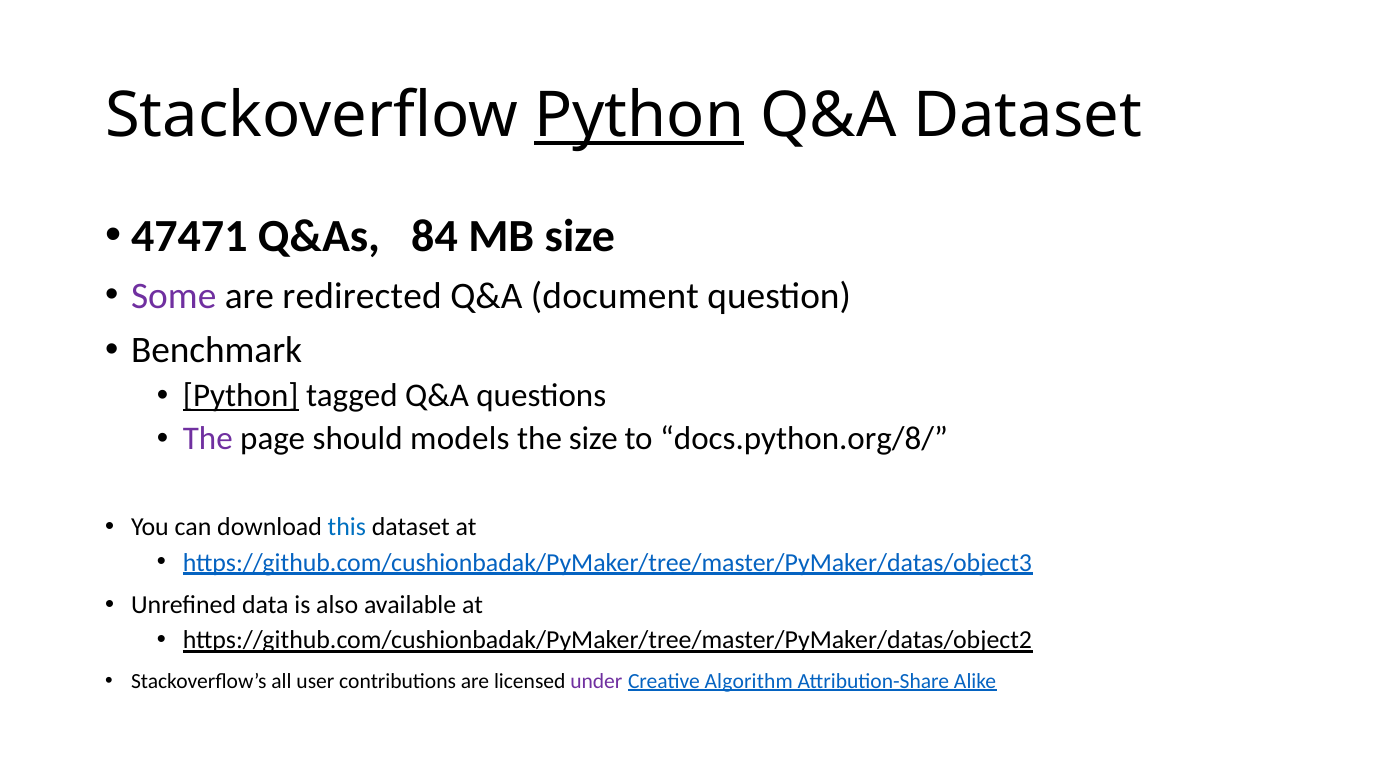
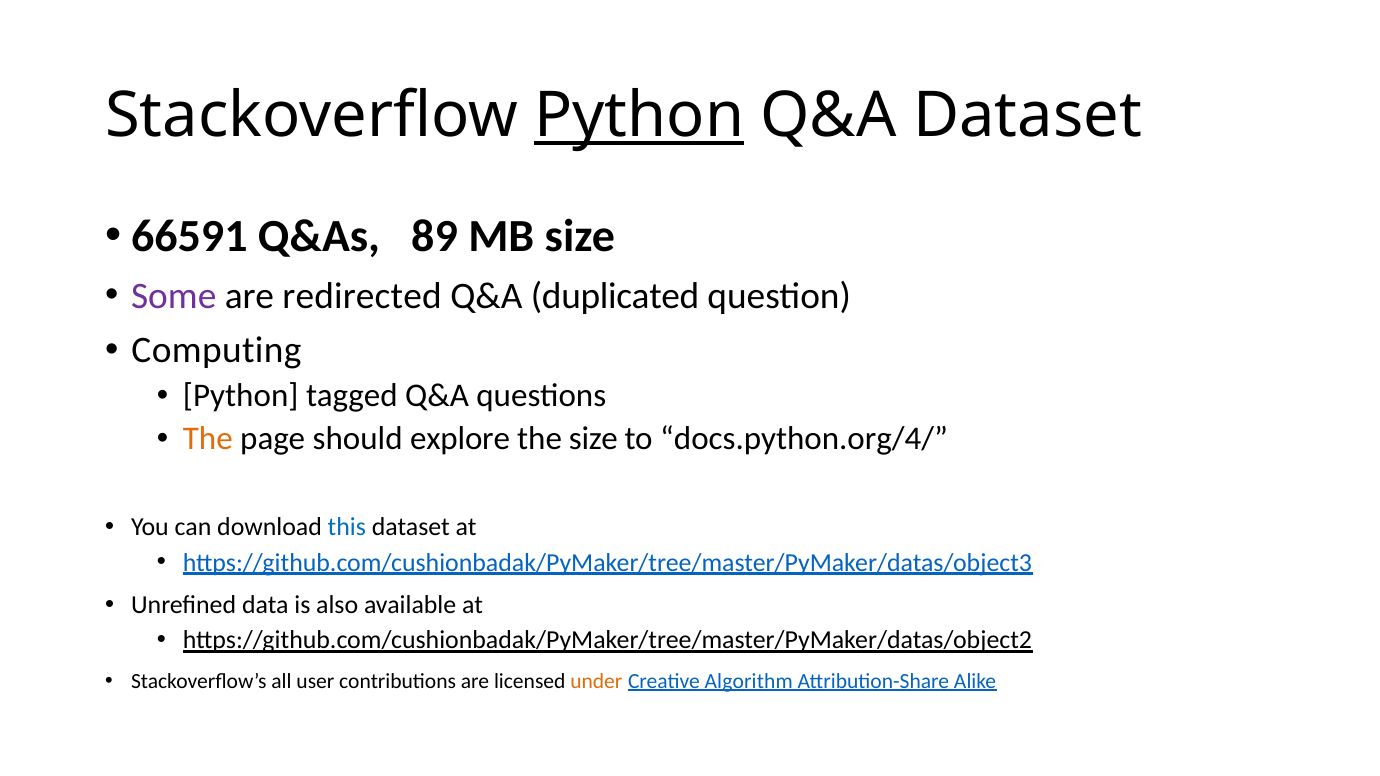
47471: 47471 -> 66591
84: 84 -> 89
document: document -> duplicated
Benchmark: Benchmark -> Computing
Python at (241, 396) underline: present -> none
The at (208, 439) colour: purple -> orange
models: models -> explore
docs.python.org/8/: docs.python.org/8/ -> docs.python.org/4/
under colour: purple -> orange
